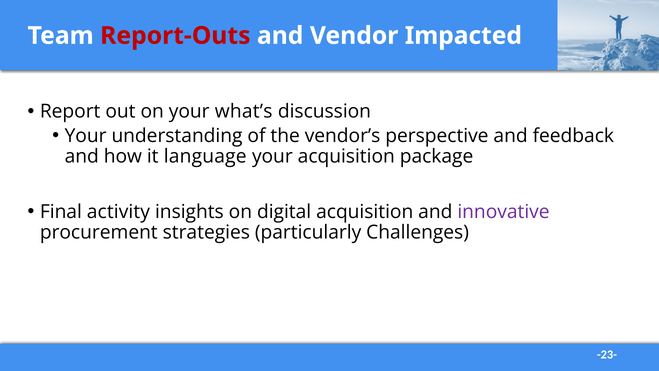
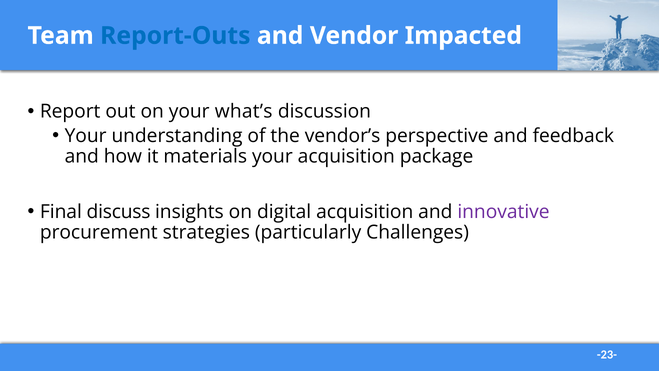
Report-Outs colour: red -> blue
language: language -> materials
activity: activity -> discuss
